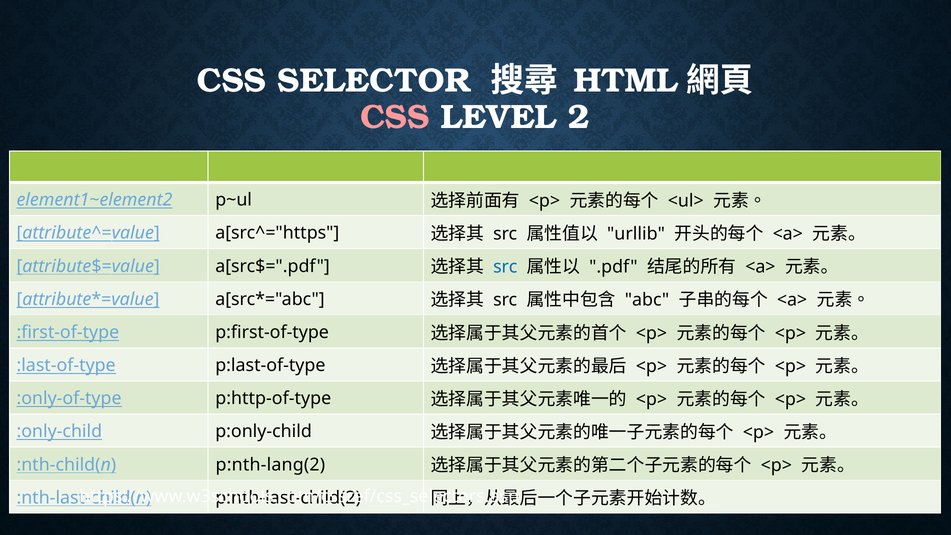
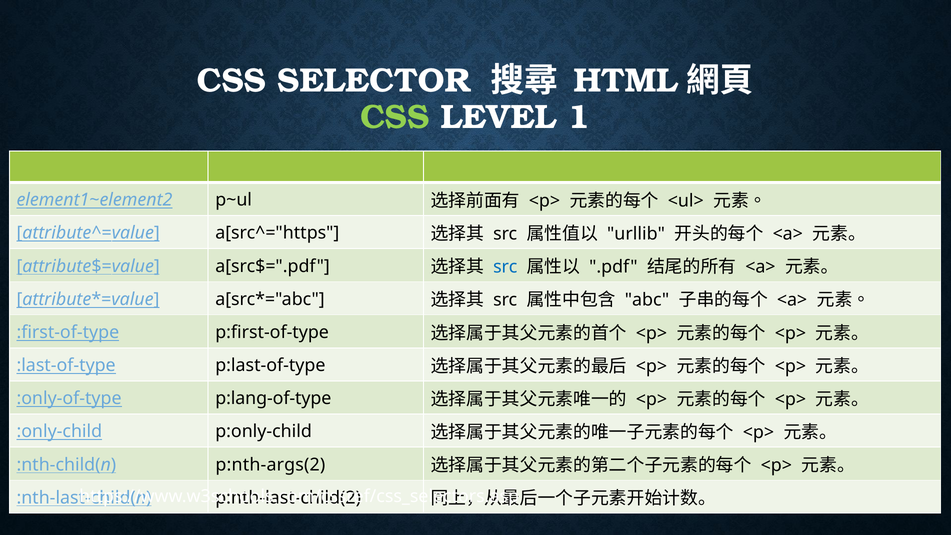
CSS at (395, 117) colour: pink -> light green
2: 2 -> 1
p:http-of-type: p:http-of-type -> p:lang-of-type
p:nth-lang(2: p:nth-lang(2 -> p:nth-args(2
